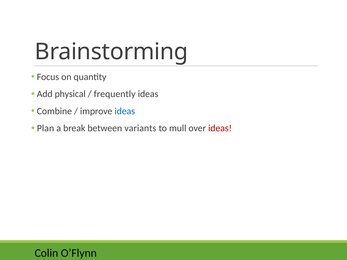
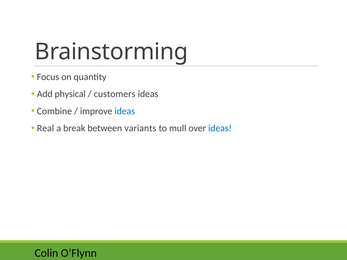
frequently: frequently -> customers
Plan: Plan -> Real
ideas at (220, 128) colour: red -> blue
